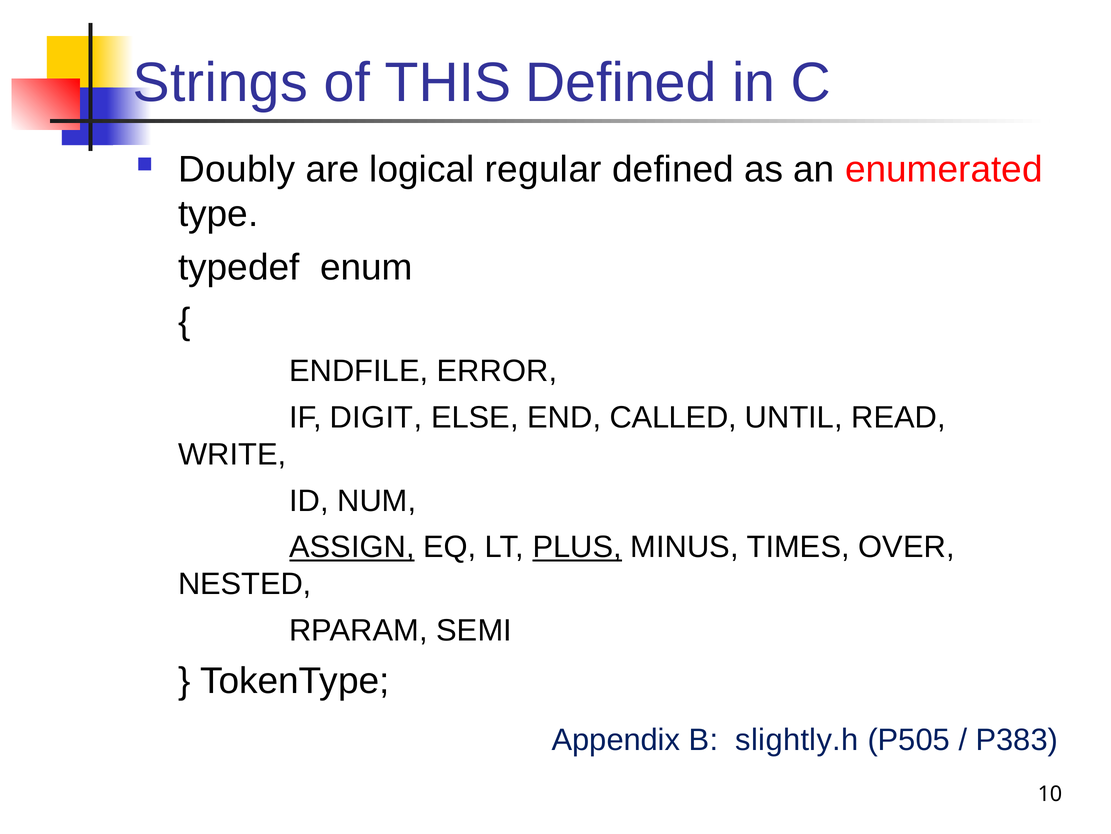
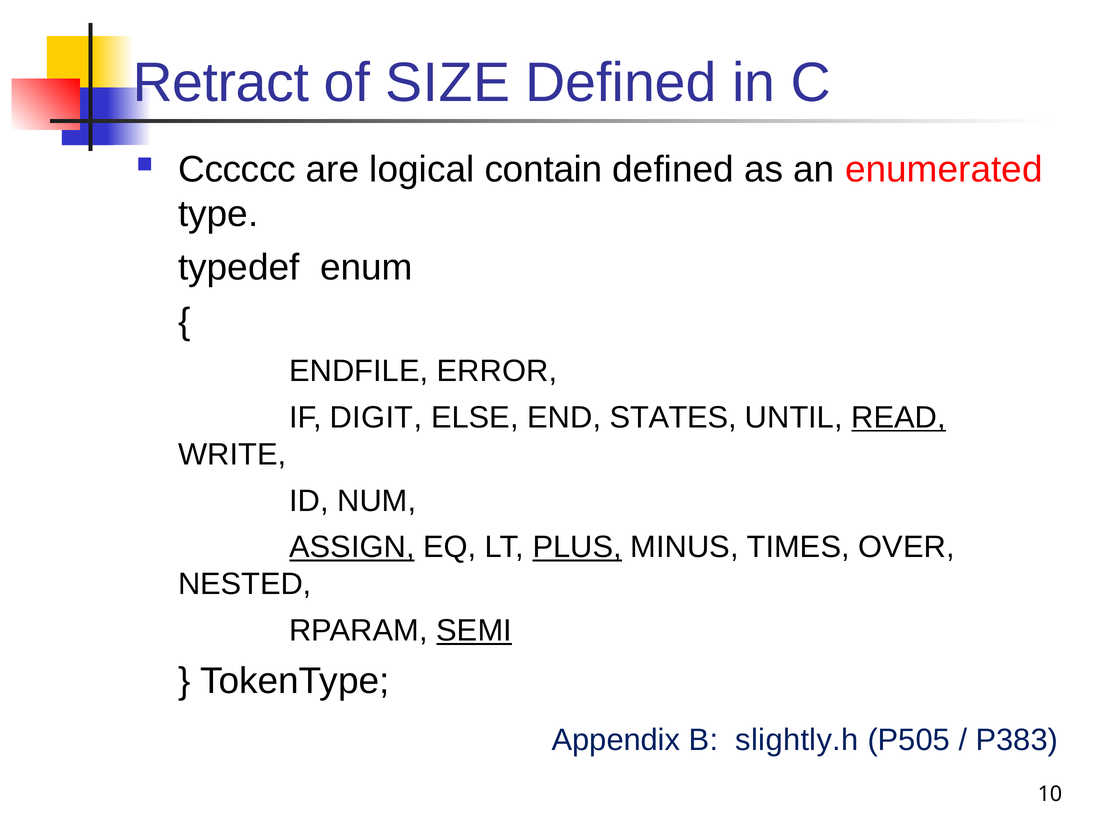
Strings: Strings -> Retract
THIS: THIS -> SIZE
Doubly: Doubly -> Cccccc
regular: regular -> contain
CALLED: CALLED -> STATES
READ underline: none -> present
SEMI underline: none -> present
